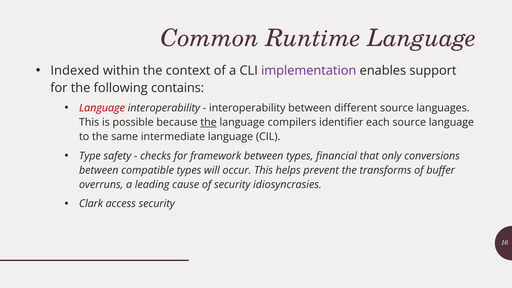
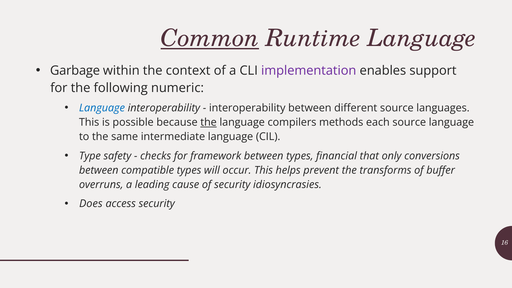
Common underline: none -> present
Indexed: Indexed -> Garbage
contains: contains -> numeric
Language at (102, 108) colour: red -> blue
identifier: identifier -> methods
Clark: Clark -> Does
